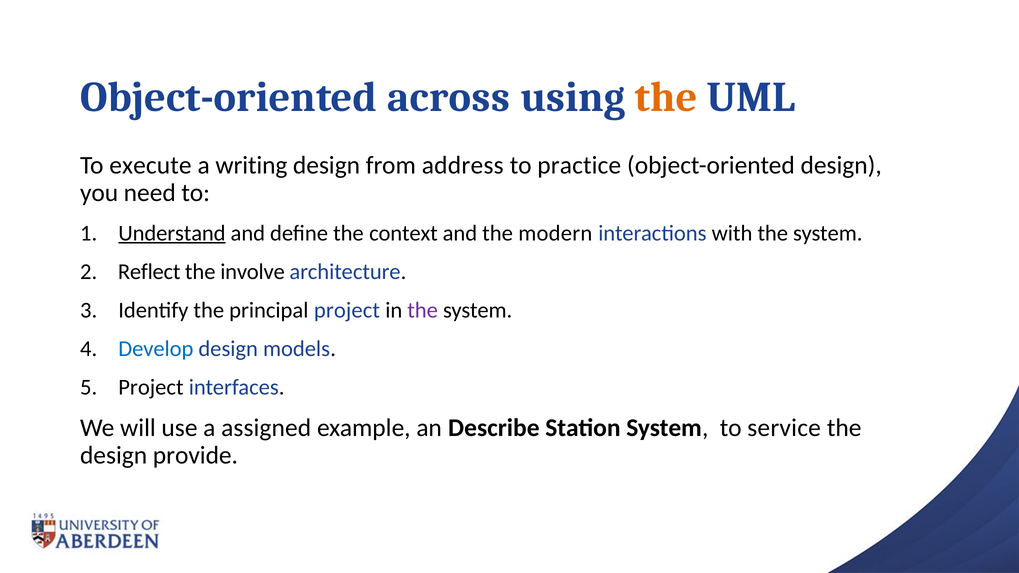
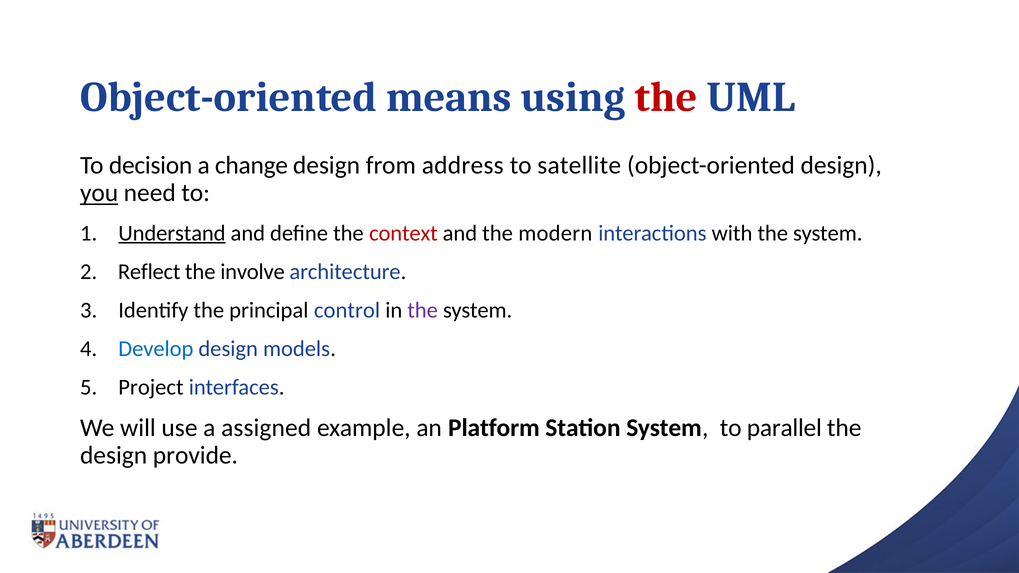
across: across -> means
the at (666, 97) colour: orange -> red
execute: execute -> decision
writing: writing -> change
practice: practice -> satellite
you underline: none -> present
context colour: black -> red
principal project: project -> control
Describe: Describe -> Platform
service: service -> parallel
